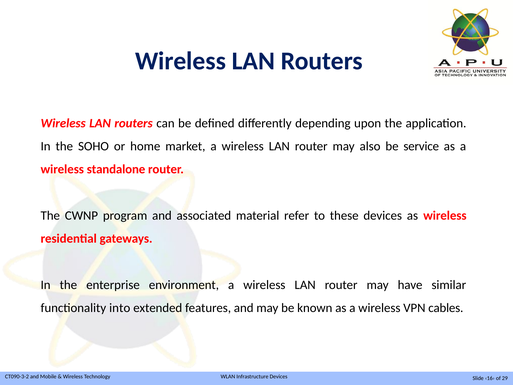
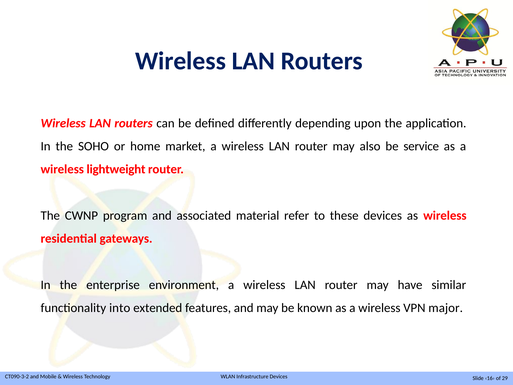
standalone: standalone -> lightweight
cables: cables -> major
